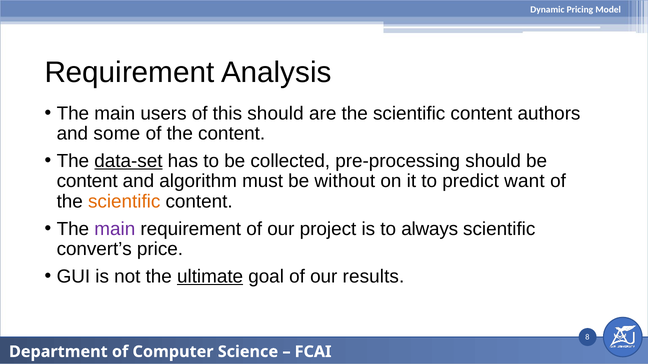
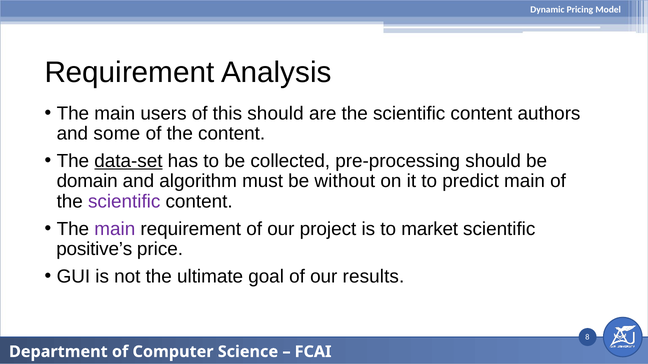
content at (87, 182): content -> domain
predict want: want -> main
scientific at (124, 202) colour: orange -> purple
always: always -> market
convert’s: convert’s -> positive’s
ultimate underline: present -> none
